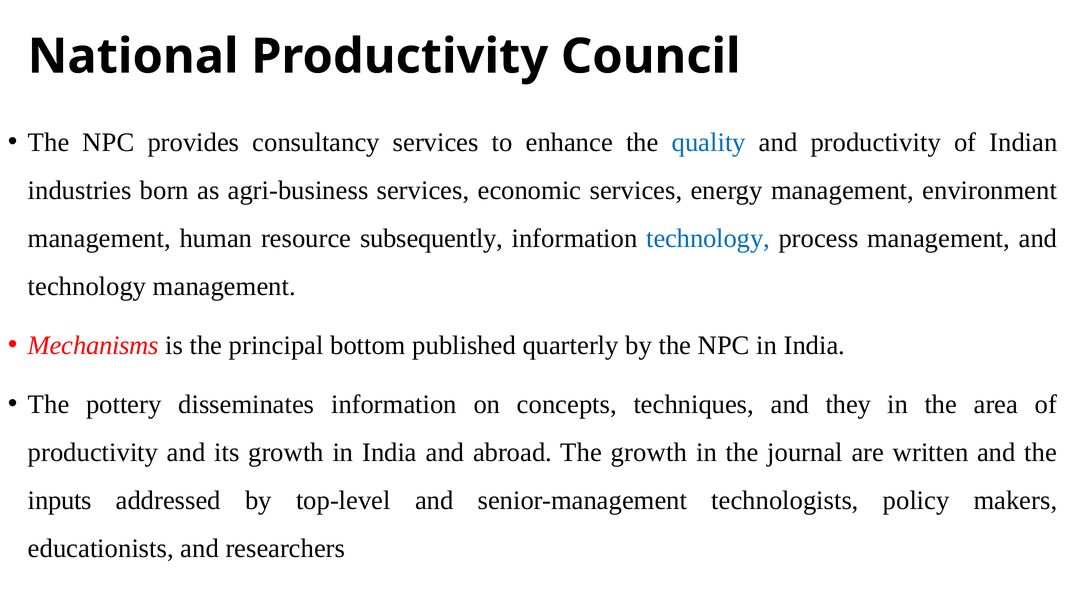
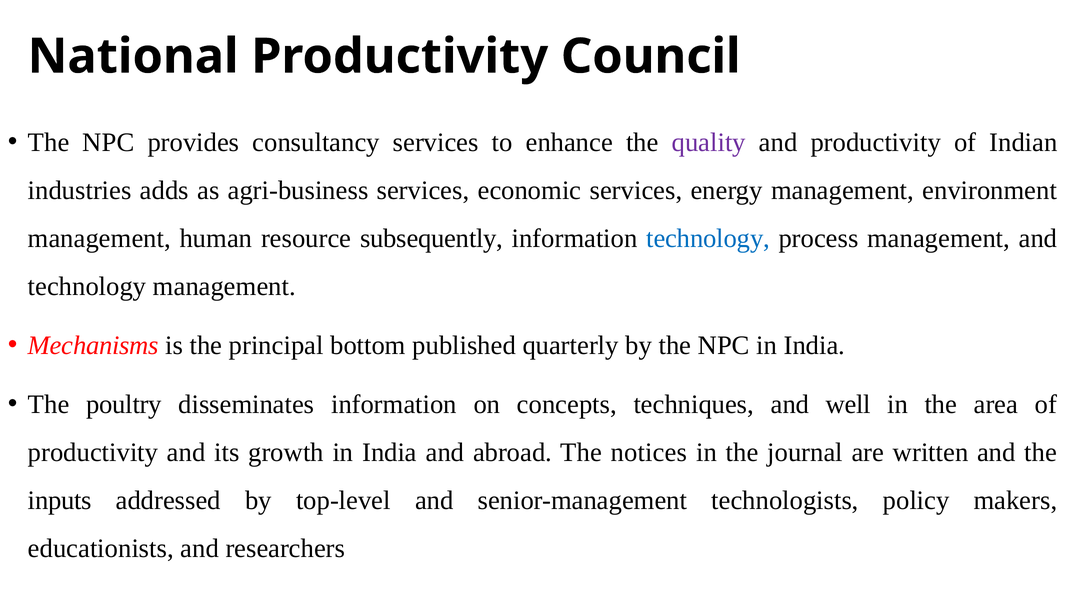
quality colour: blue -> purple
born: born -> adds
pottery: pottery -> poultry
they: they -> well
The growth: growth -> notices
